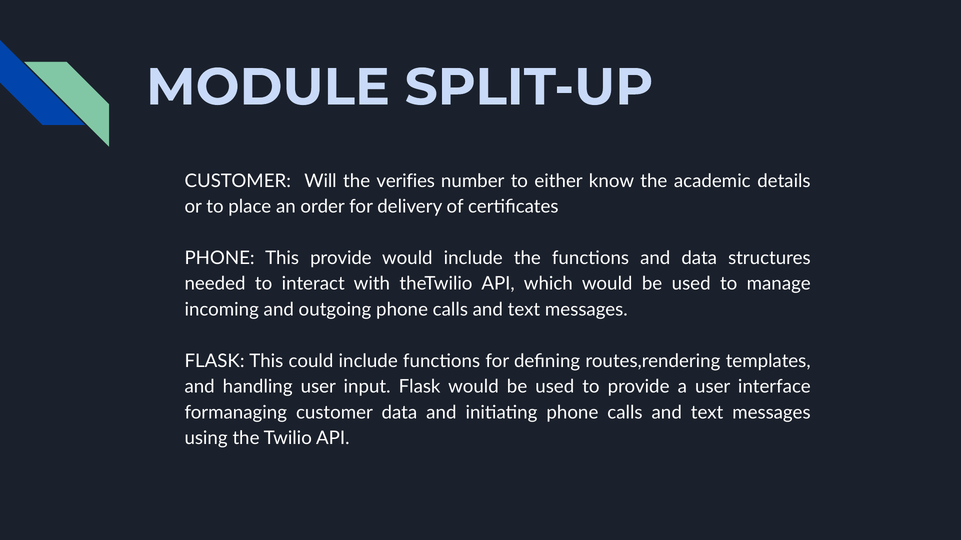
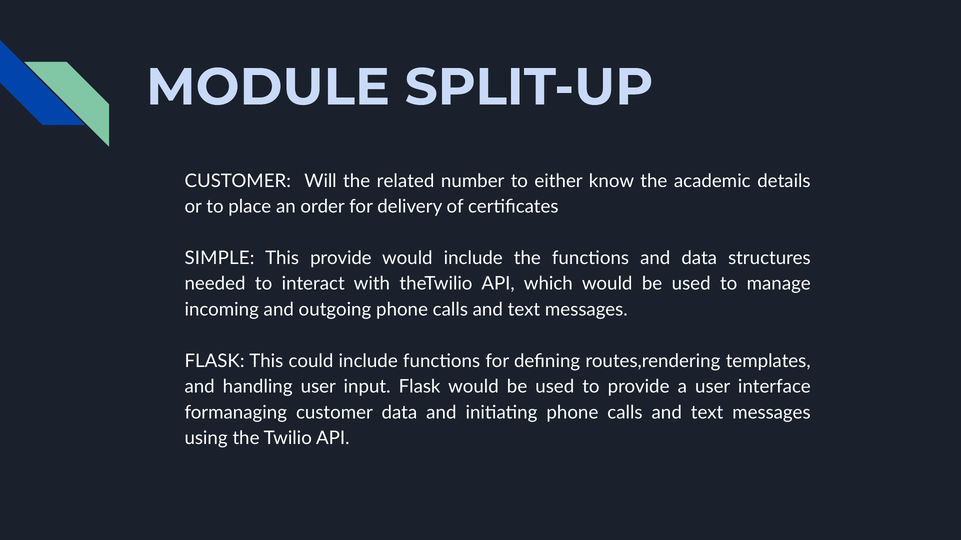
verifies: verifies -> related
PHONE at (220, 258): PHONE -> SIMPLE
